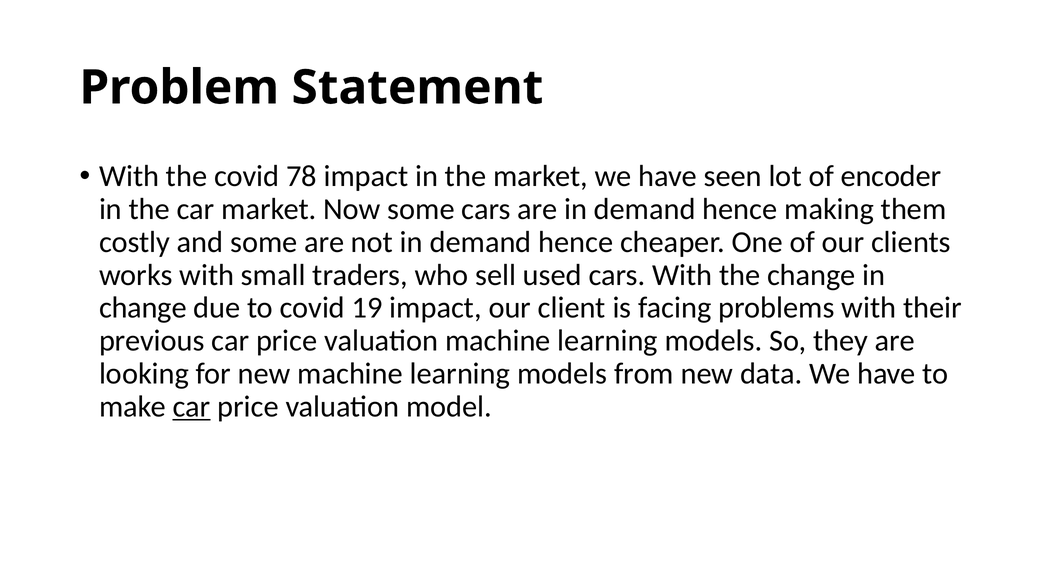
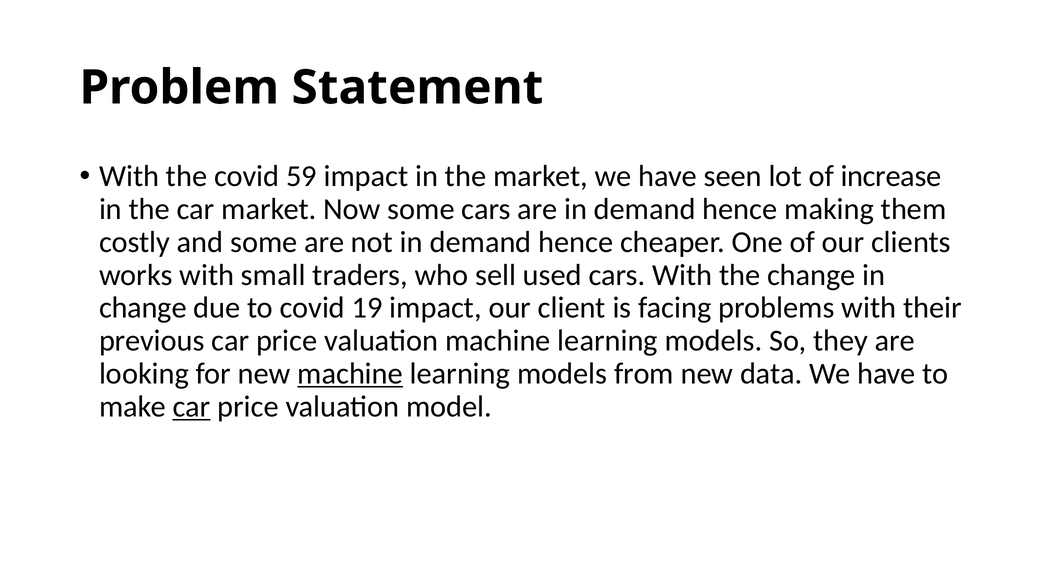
78: 78 -> 59
encoder: encoder -> increase
machine at (350, 374) underline: none -> present
